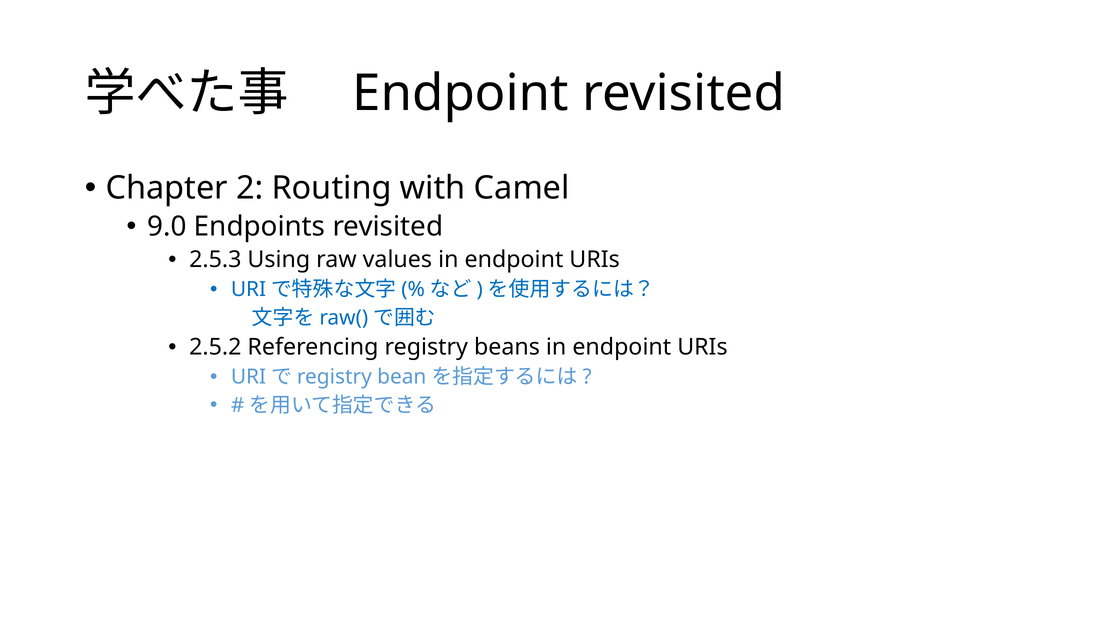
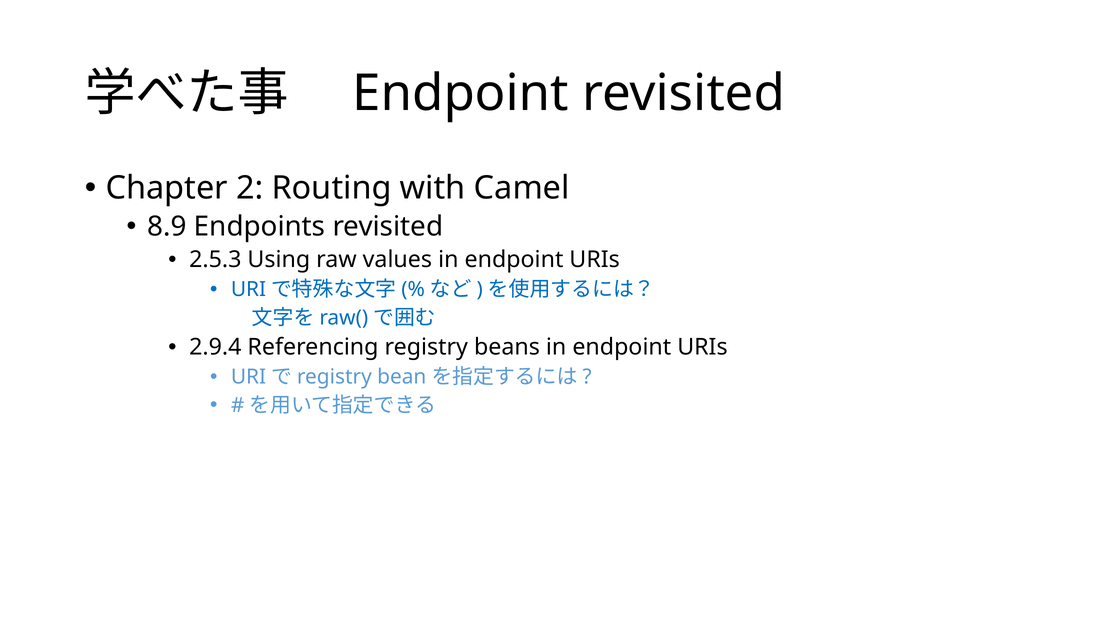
9.0: 9.0 -> 8.9
2.5.2: 2.5.2 -> 2.9.4
